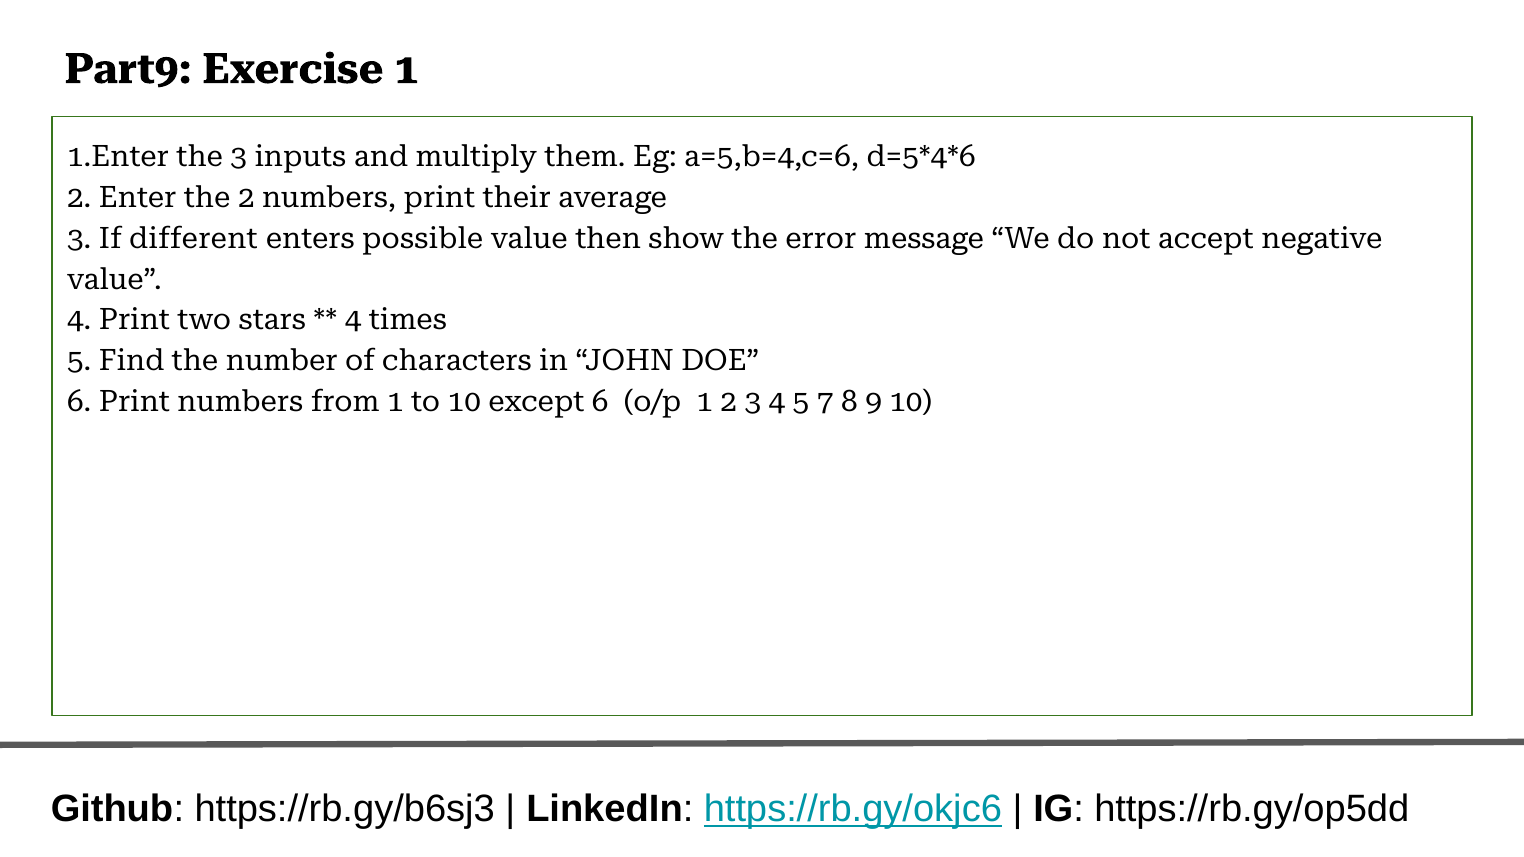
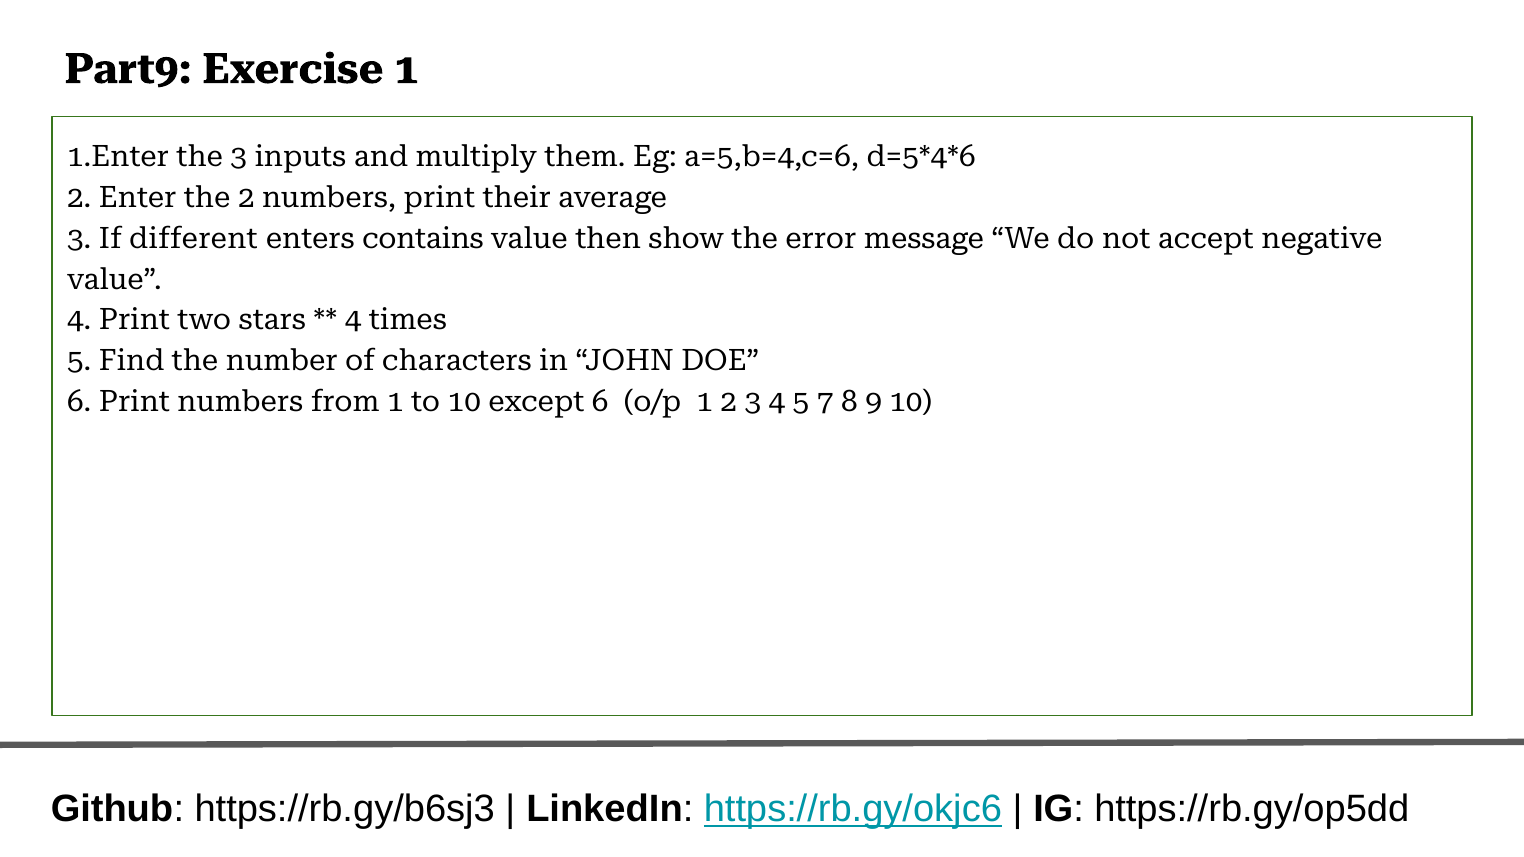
possible: possible -> contains
